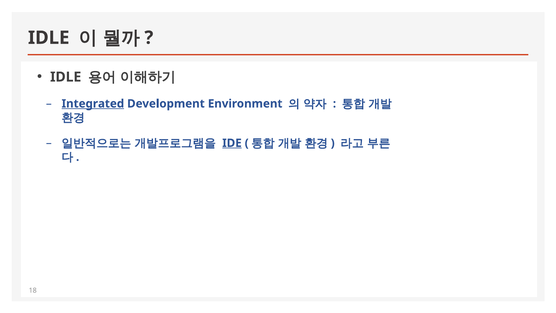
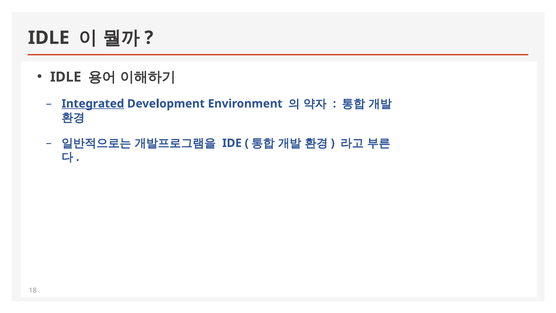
IDE underline: present -> none
